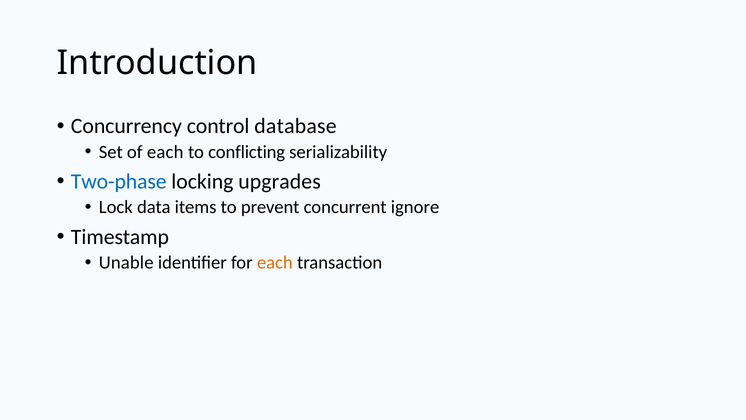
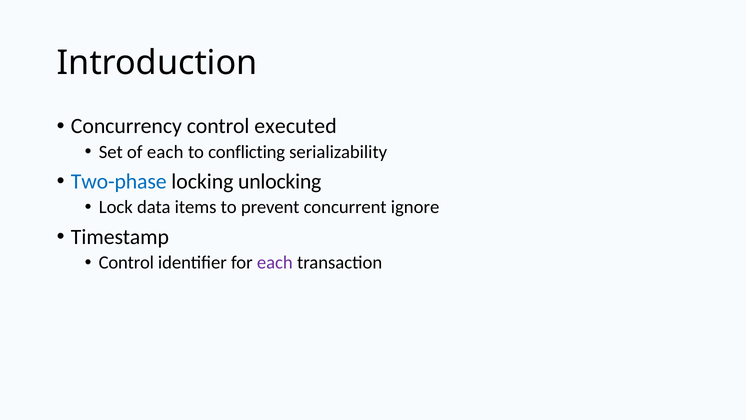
database: database -> executed
upgrades: upgrades -> unlocking
Unable at (126, 262): Unable -> Control
each at (275, 262) colour: orange -> purple
